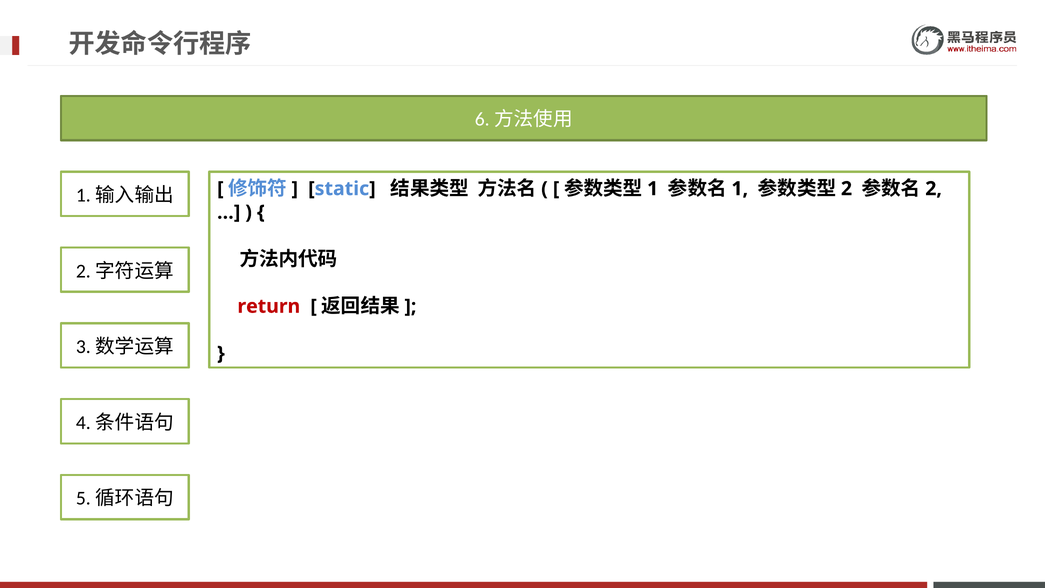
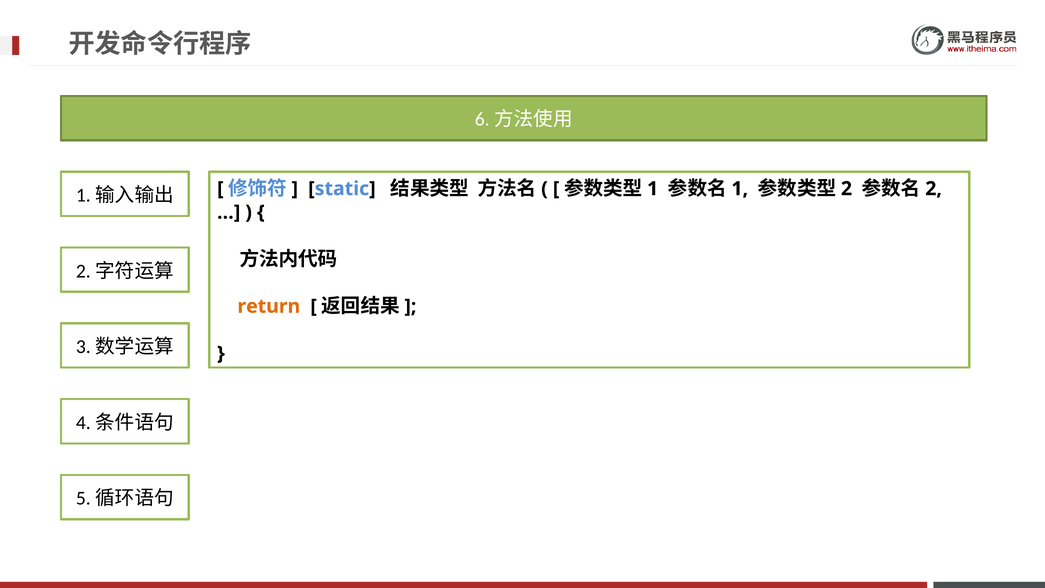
return colour: red -> orange
